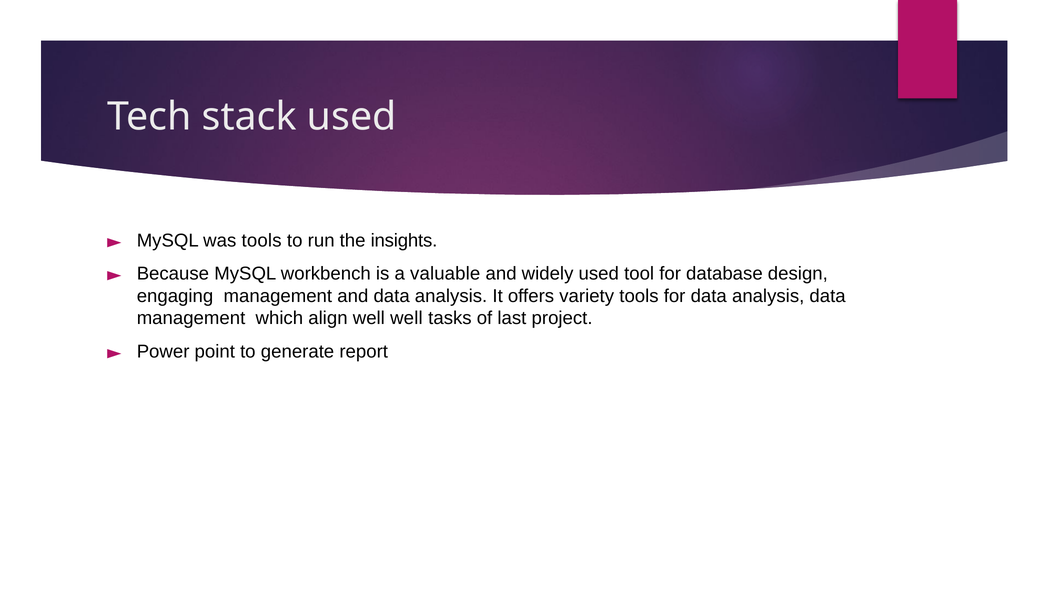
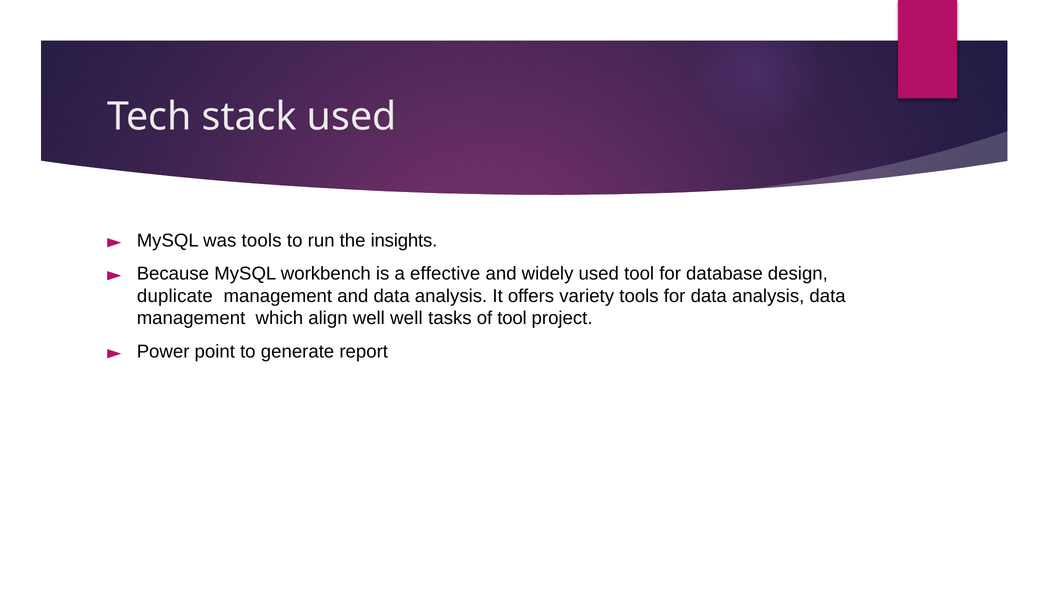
valuable: valuable -> effective
engaging: engaging -> duplicate
of last: last -> tool
